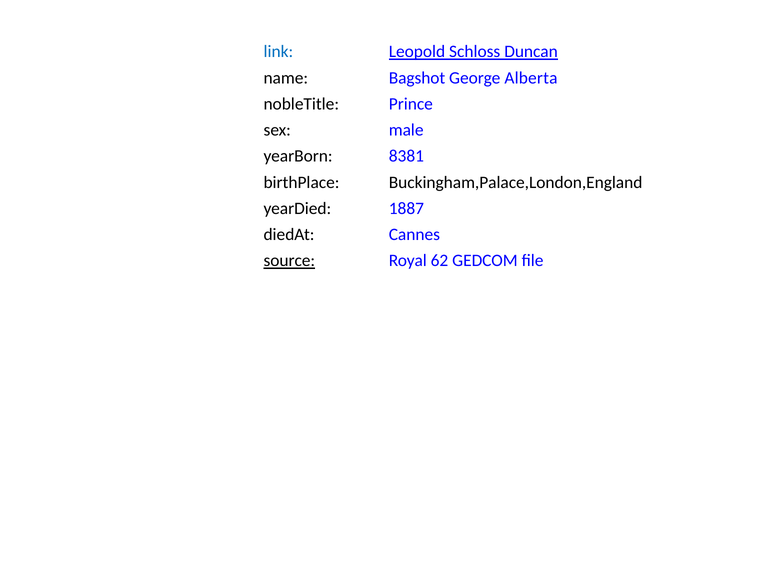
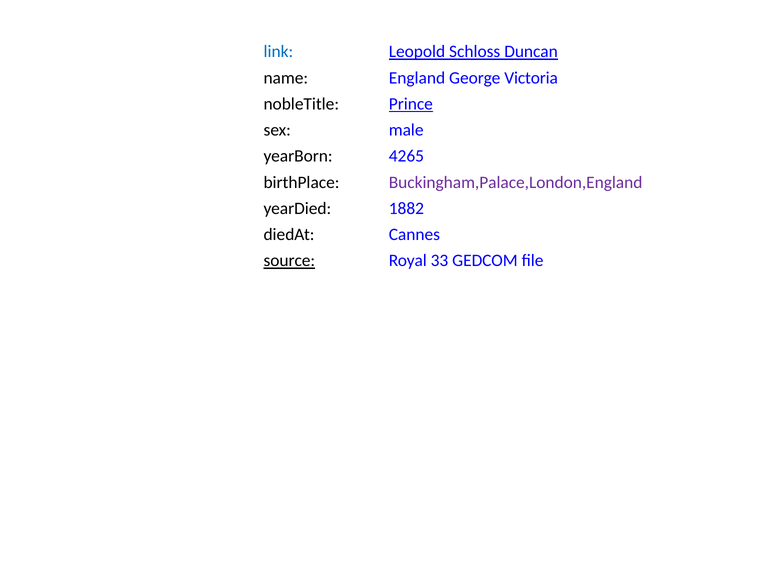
Bagshot: Bagshot -> England
Alberta: Alberta -> Victoria
Prince underline: none -> present
8381: 8381 -> 4265
Buckingham,Palace,London,England colour: black -> purple
1887: 1887 -> 1882
62: 62 -> 33
